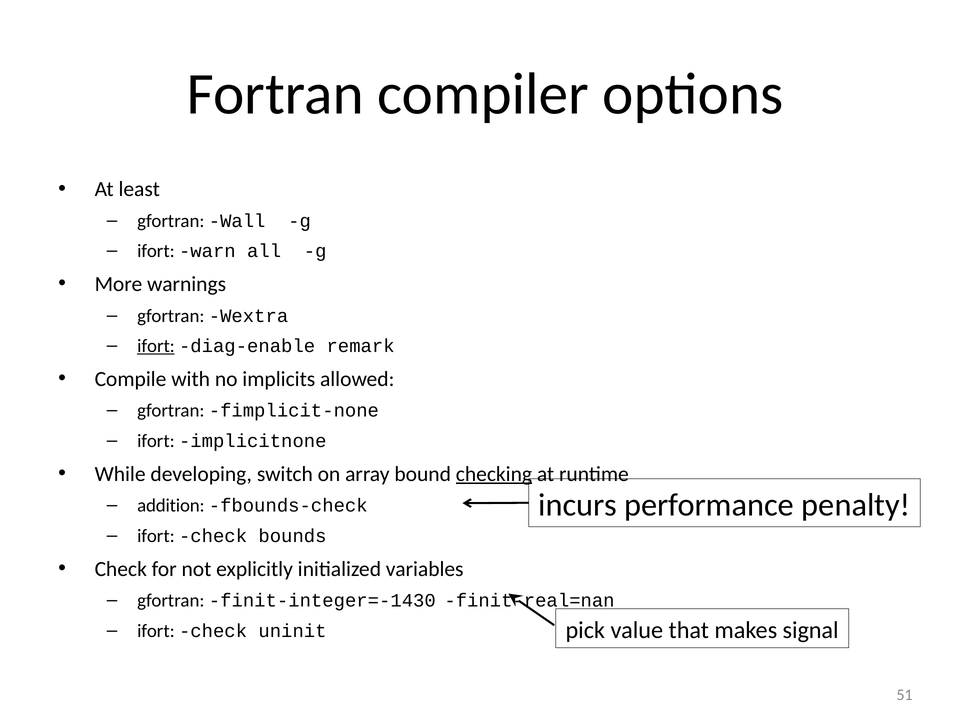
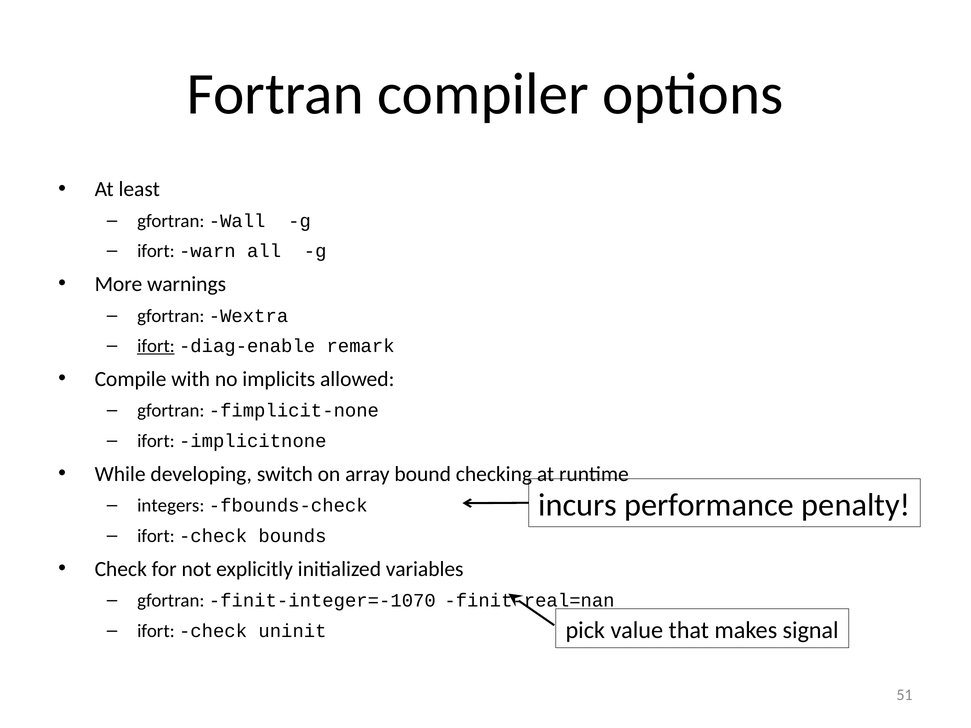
checking underline: present -> none
addition: addition -> integers
finit-integer=-1430: finit-integer=-1430 -> finit-integer=-1070
